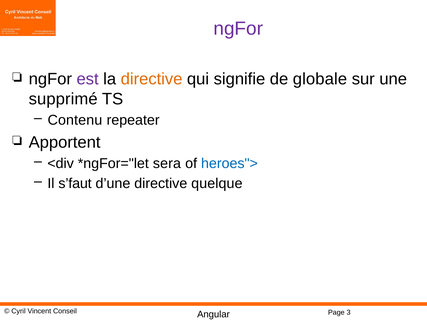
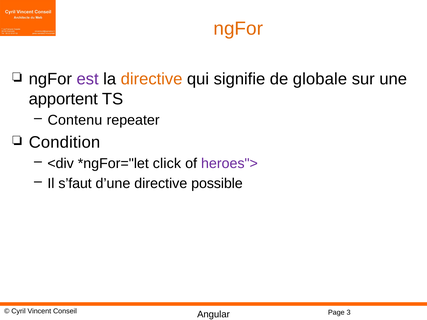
ngFor at (238, 29) colour: purple -> orange
supprimé: supprimé -> apportent
Apportent: Apportent -> Condition
sera: sera -> click
heroes"> colour: blue -> purple
quelque: quelque -> possible
